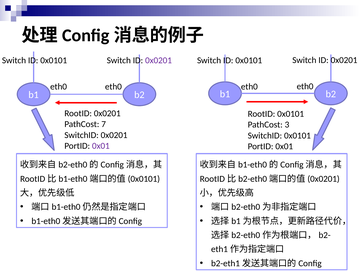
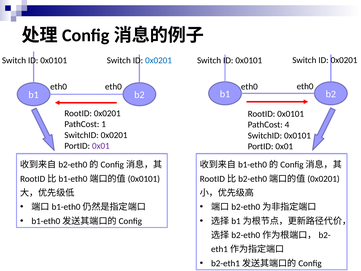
0x0201 at (159, 60) colour: purple -> blue
7: 7 -> 1
3: 3 -> 4
